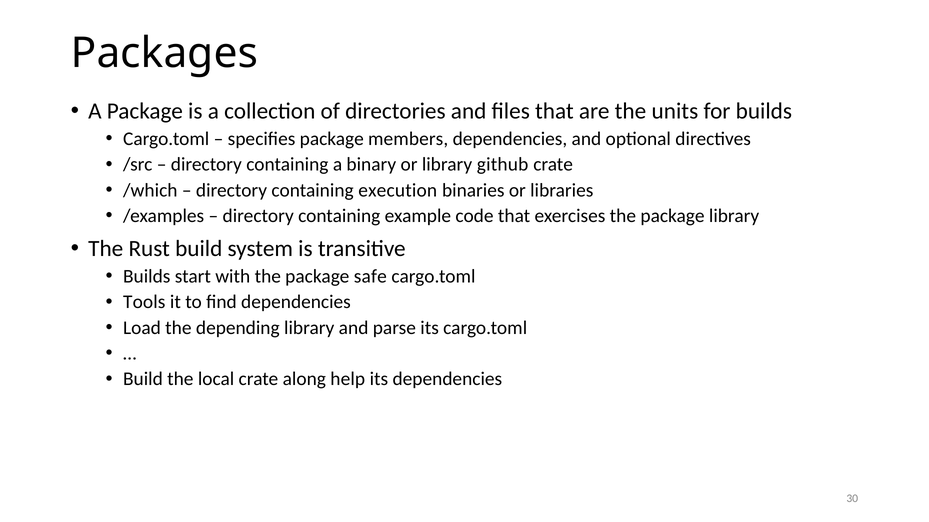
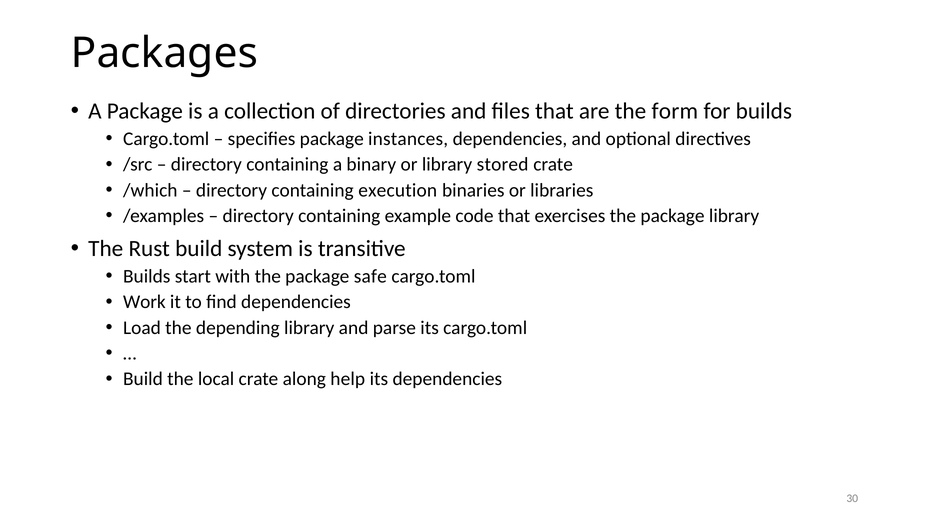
units: units -> form
members: members -> instances
github: github -> stored
Tools: Tools -> Work
